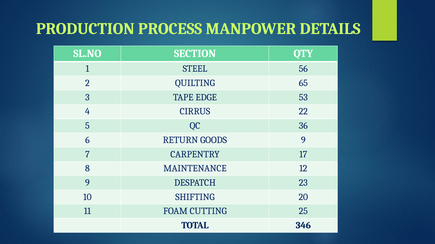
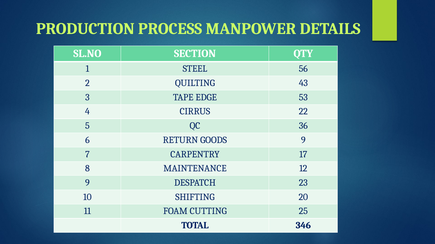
65: 65 -> 43
